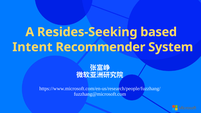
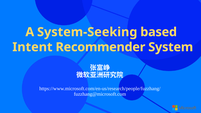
Resides-Seeking: Resides-Seeking -> System-Seeking
